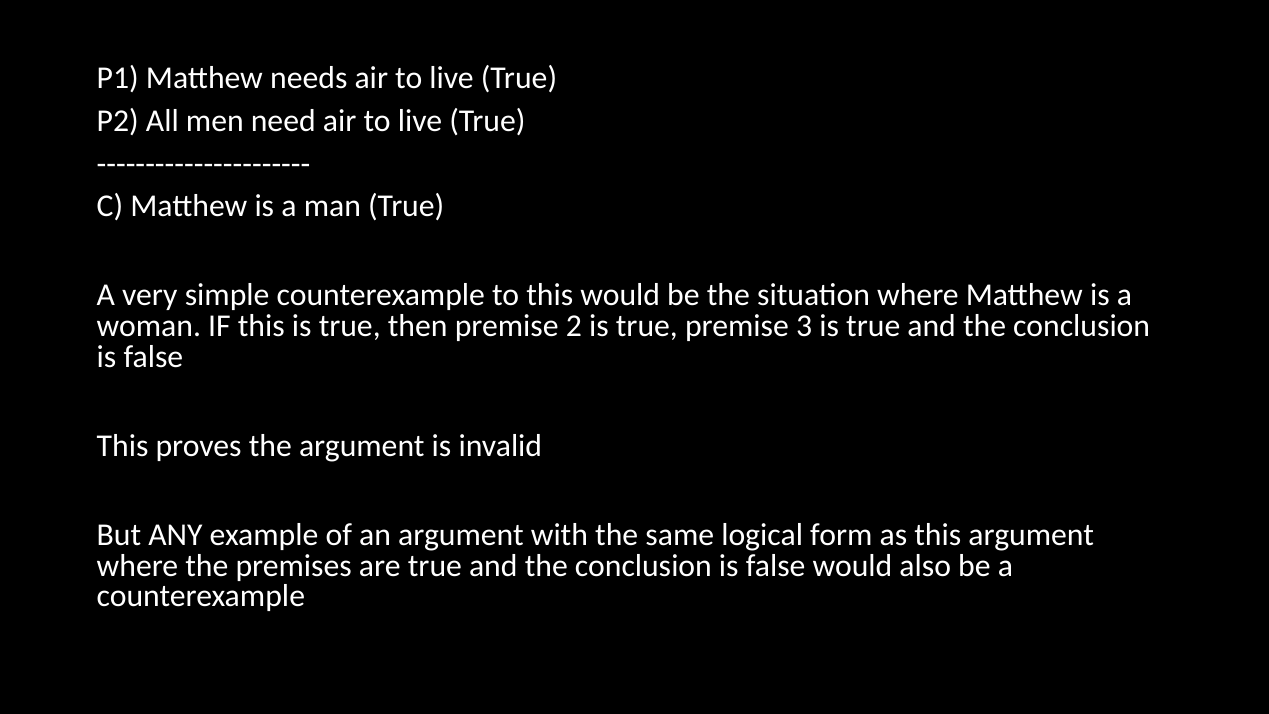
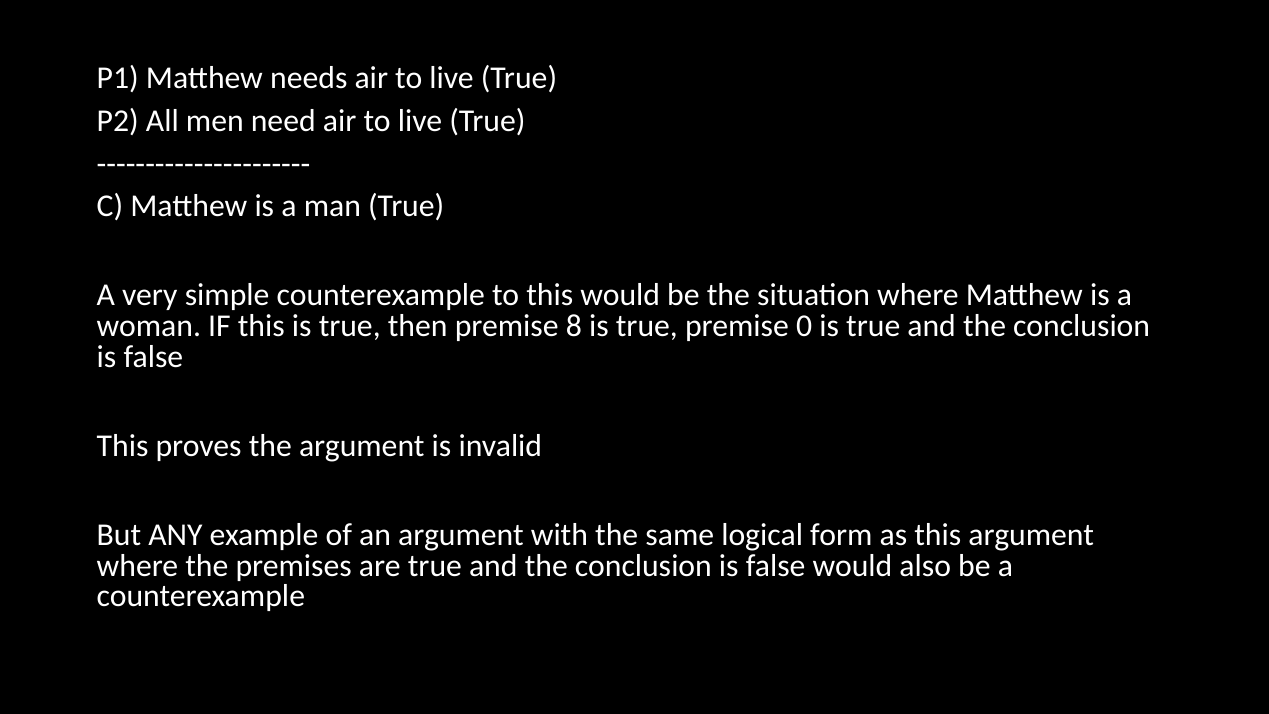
2: 2 -> 8
3: 3 -> 0
